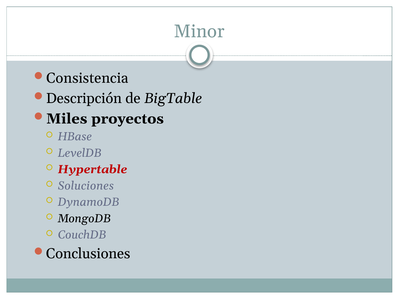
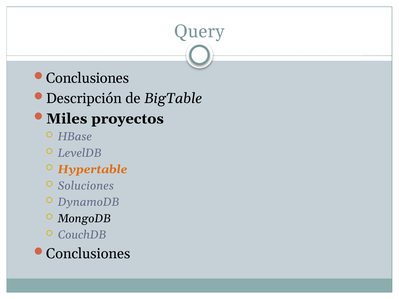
Minor: Minor -> Query
Consistencia at (87, 78): Consistencia -> Conclusiones
Hypertable colour: red -> orange
